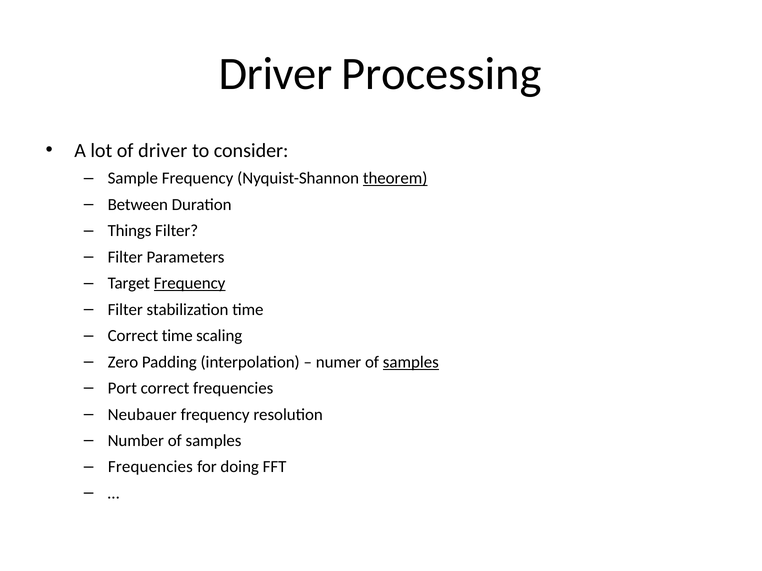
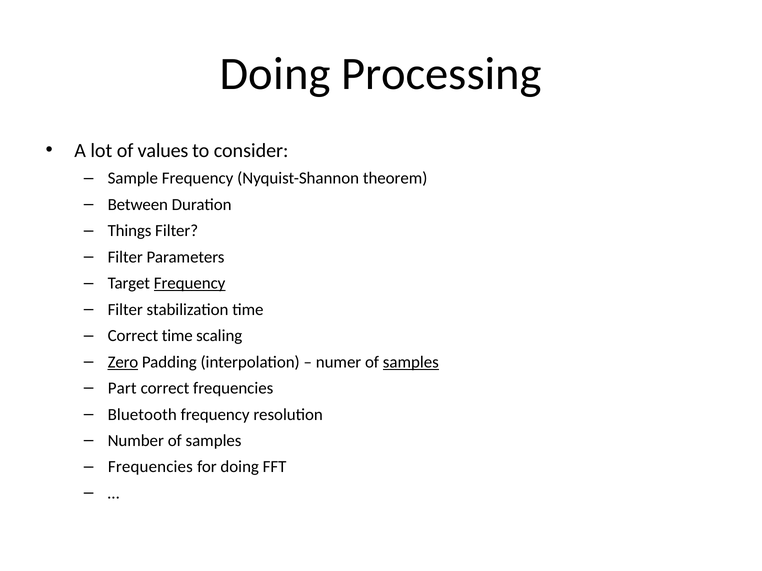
Driver at (276, 74): Driver -> Doing
of driver: driver -> values
theorem underline: present -> none
Zero underline: none -> present
Port: Port -> Part
Neubauer: Neubauer -> Bluetooth
